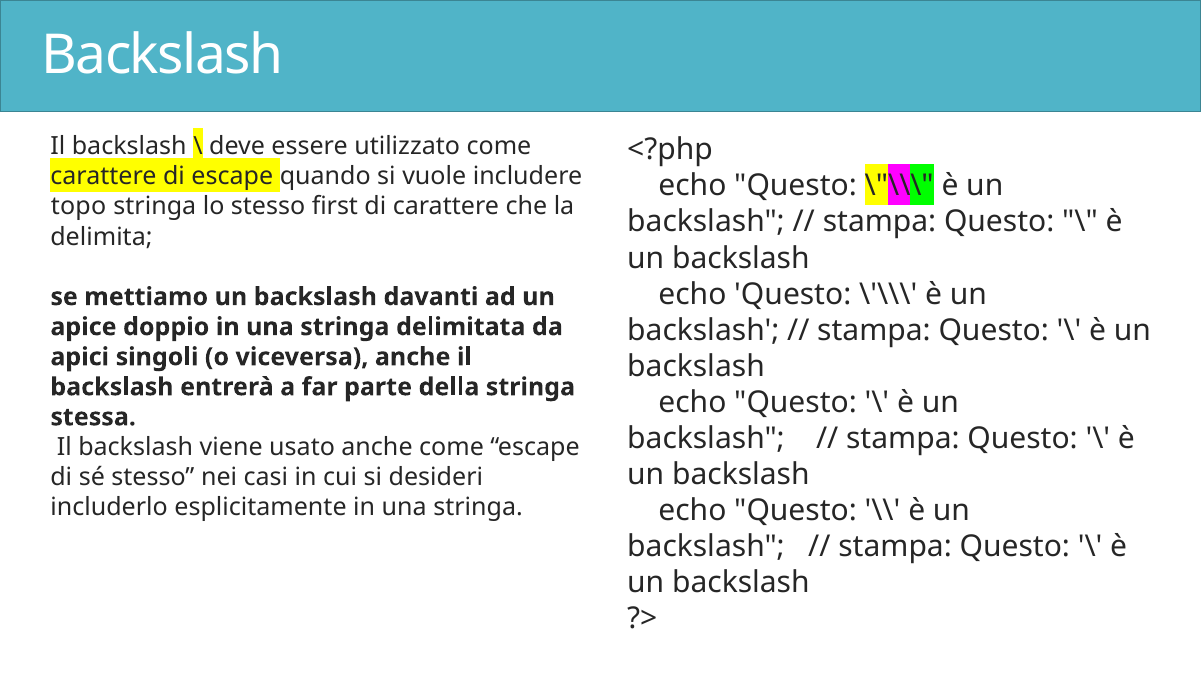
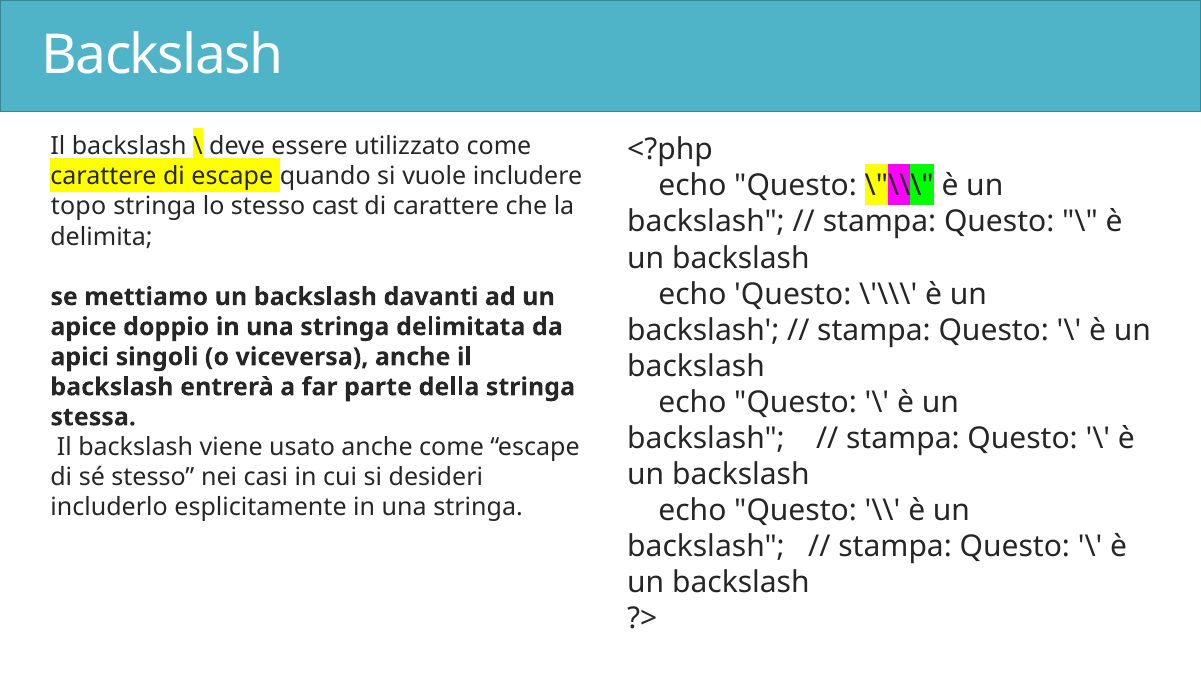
first: first -> cast
